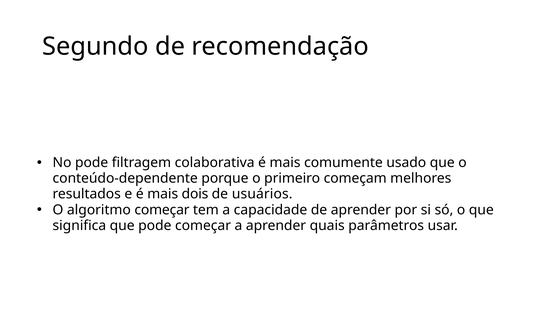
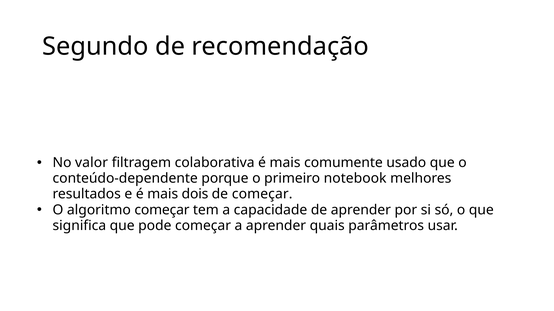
No pode: pode -> valor
começam: começam -> notebook
de usuários: usuários -> começar
